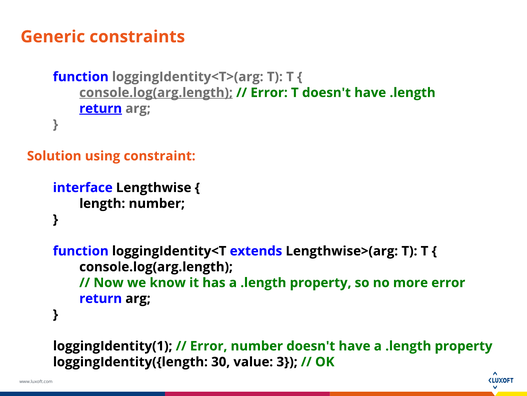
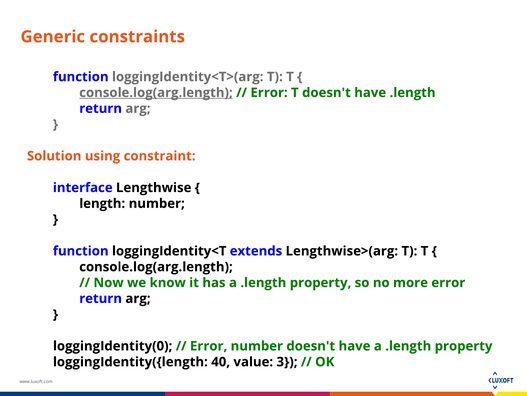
return at (101, 108) underline: present -> none
loggingIdentity(1: loggingIdentity(1 -> loggingIdentity(0
30: 30 -> 40
